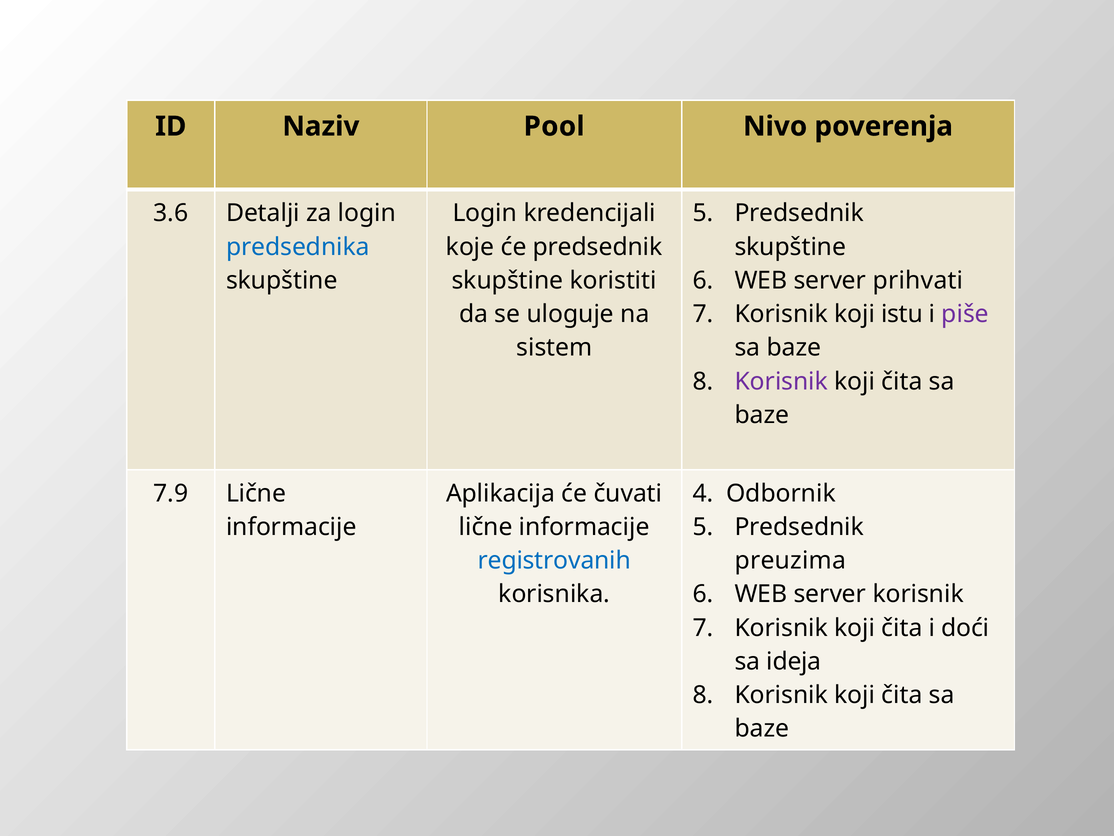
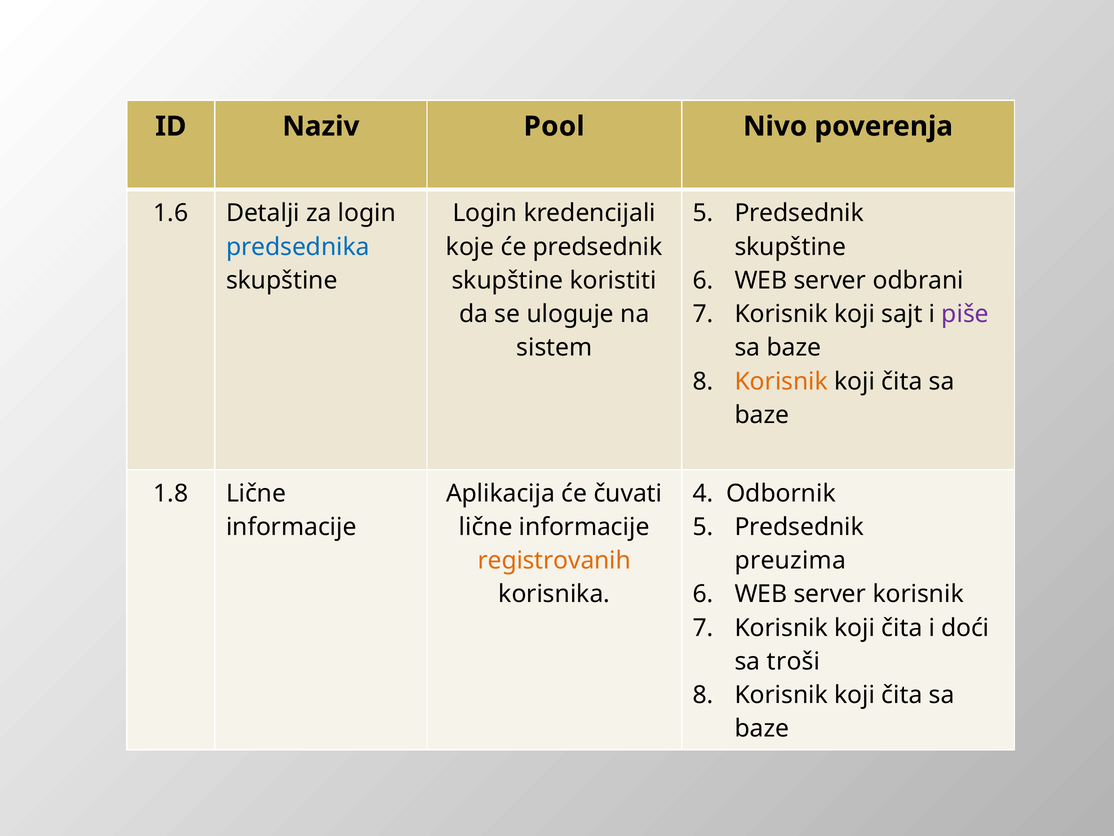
3.6: 3.6 -> 1.6
prihvati: prihvati -> odbrani
istu: istu -> sajt
Korisnik at (781, 381) colour: purple -> orange
7.9: 7.9 -> 1.8
registrovanih colour: blue -> orange
ideja: ideja -> troši
